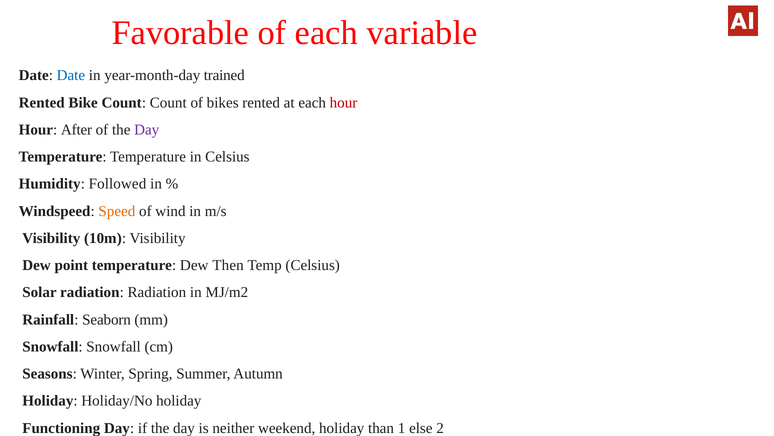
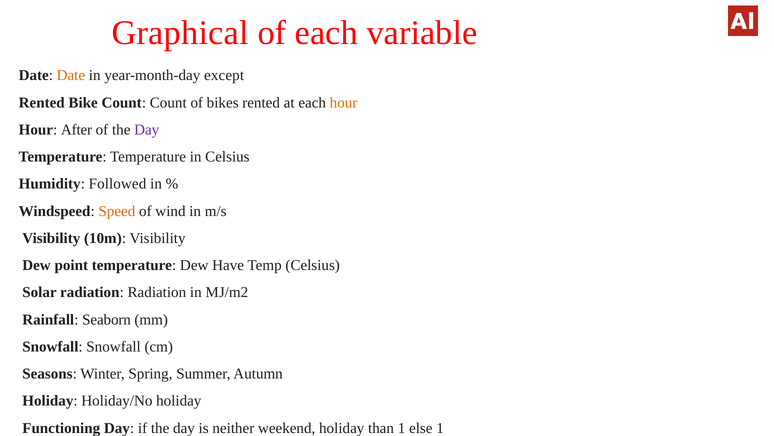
Favorable: Favorable -> Graphical
Date at (71, 75) colour: blue -> orange
trained: trained -> except
hour at (344, 102) colour: red -> orange
Then: Then -> Have
else 2: 2 -> 1
